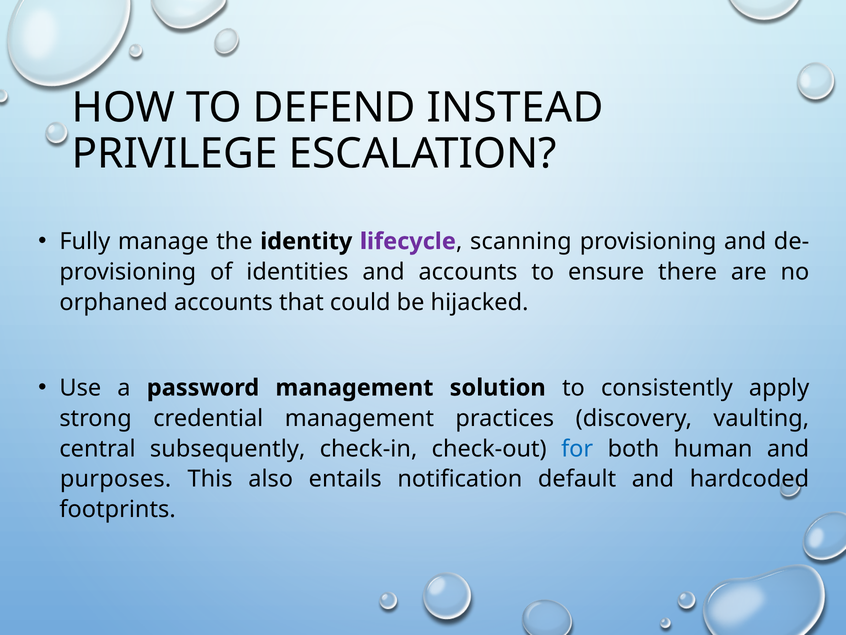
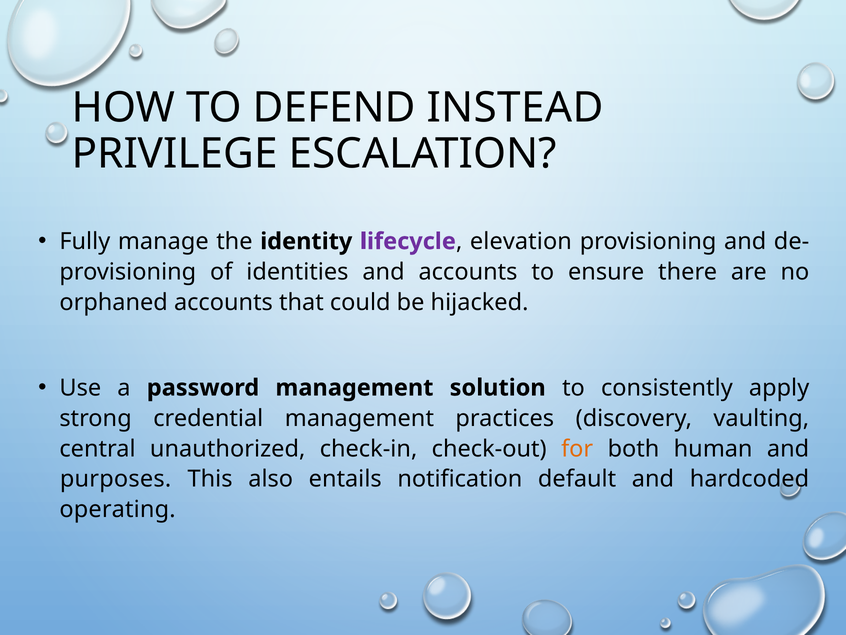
scanning: scanning -> elevation
subsequently: subsequently -> unauthorized
for colour: blue -> orange
footprints: footprints -> operating
